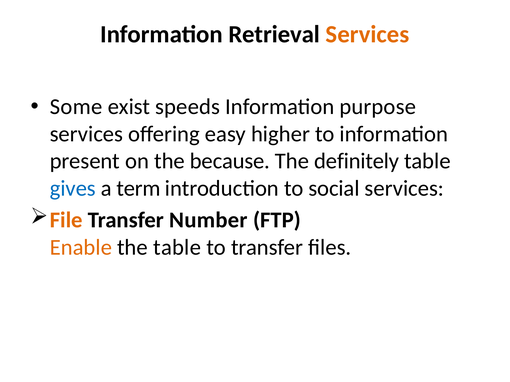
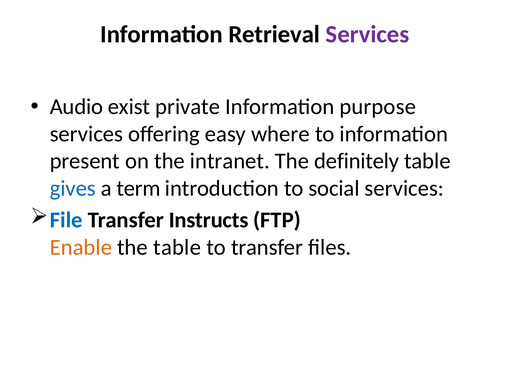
Services at (367, 34) colour: orange -> purple
Some: Some -> Audio
speeds: speeds -> private
higher: higher -> where
because: because -> intranet
File colour: orange -> blue
Number: Number -> Instructs
